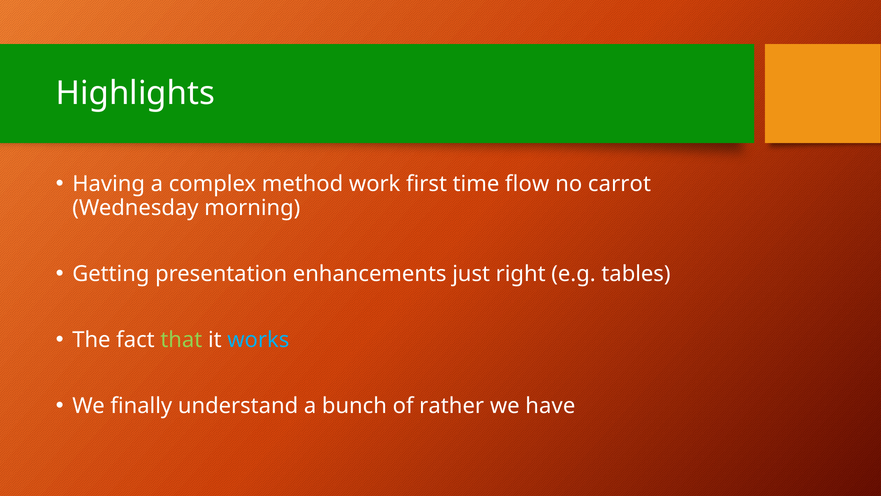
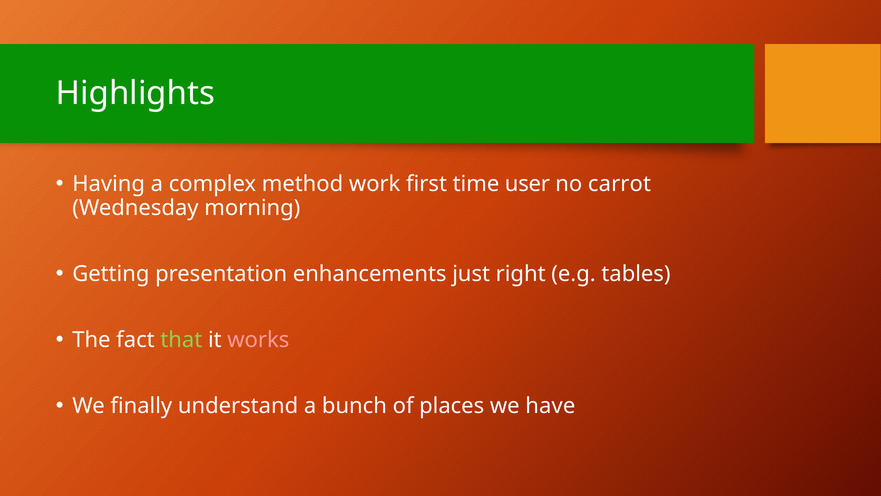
flow: flow -> user
works colour: light blue -> pink
rather: rather -> places
